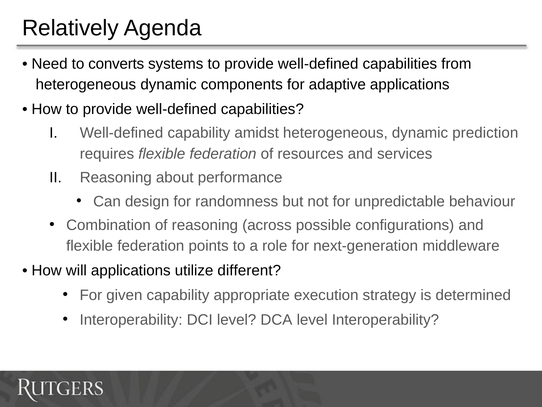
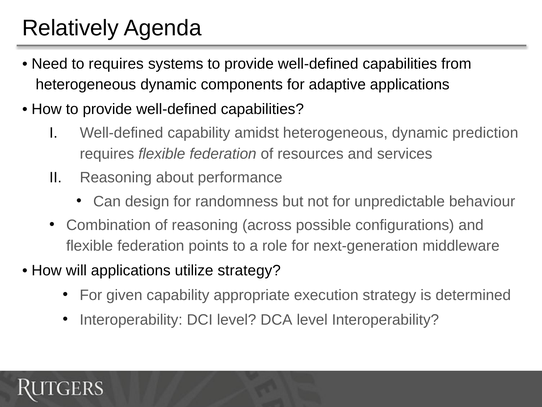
to converts: converts -> requires
utilize different: different -> strategy
